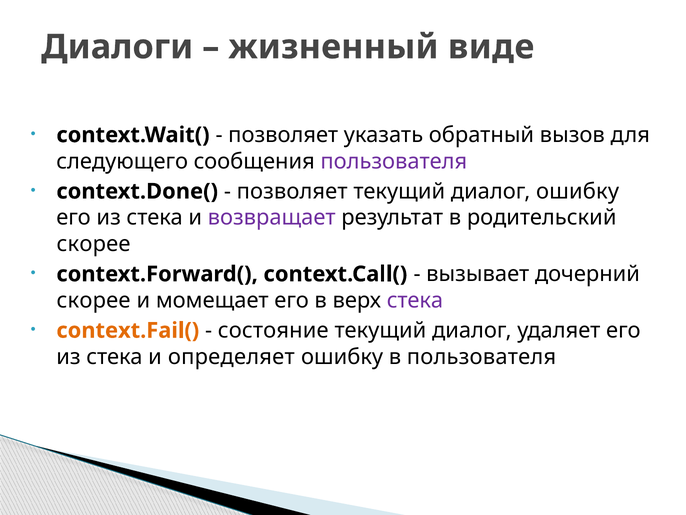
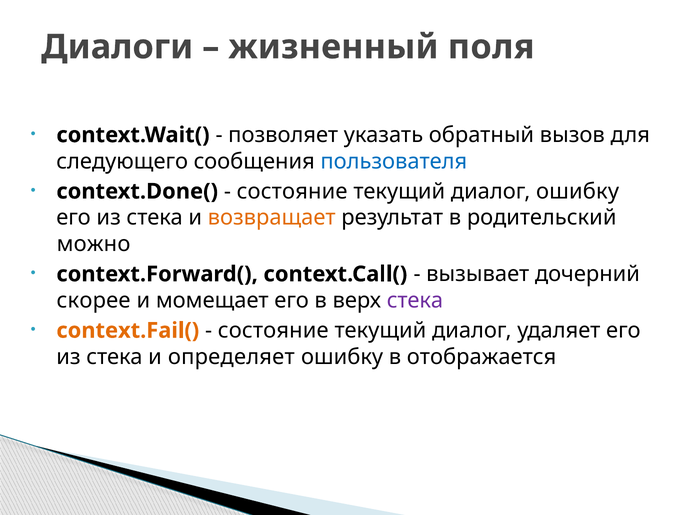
виде: виде -> поля
пользователя at (394, 161) colour: purple -> blue
позволяет at (292, 191): позволяет -> состояние
возвращает colour: purple -> orange
скорее at (94, 244): скорее -> можно
в пользователя: пользователя -> отображается
